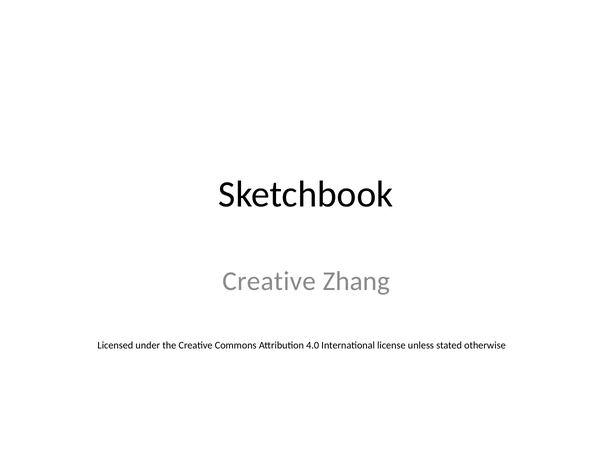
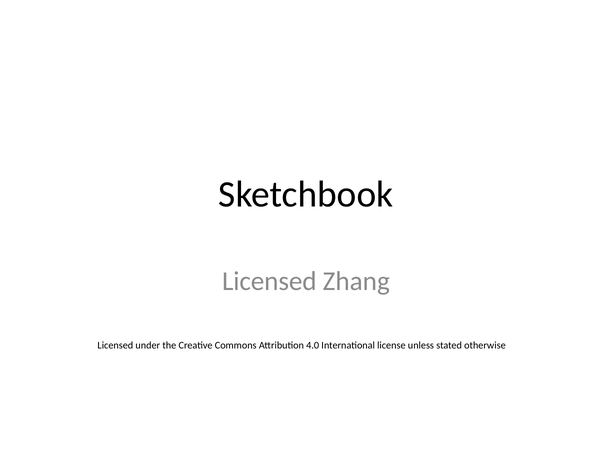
Creative at (269, 281): Creative -> Licensed
